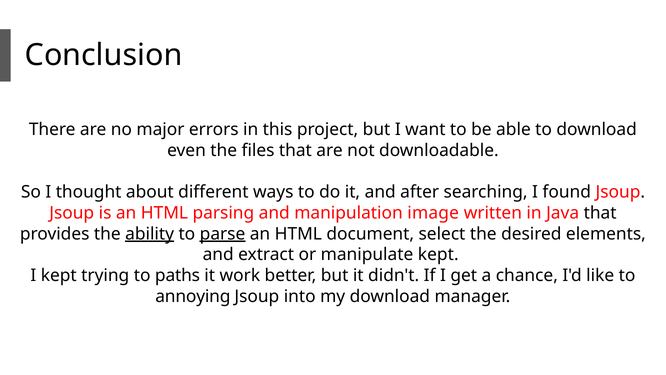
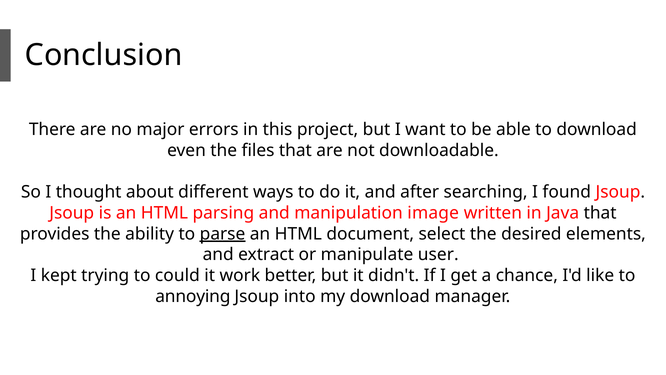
ability underline: present -> none
manipulate kept: kept -> user
paths: paths -> could
